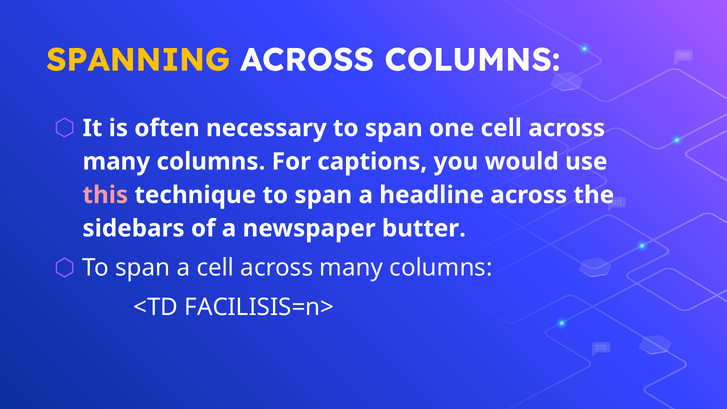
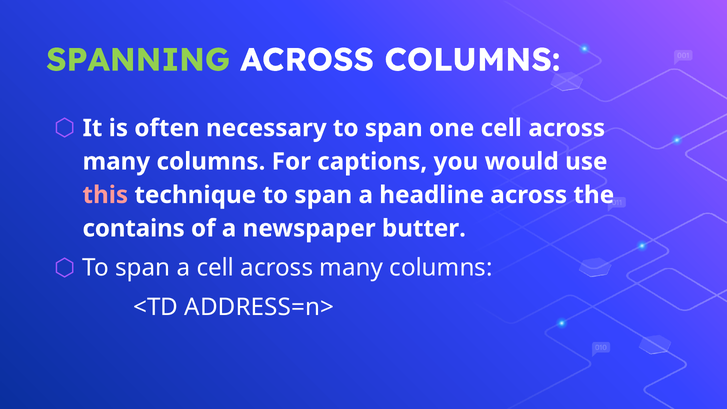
SPANNING colour: yellow -> light green
sidebars: sidebars -> contains
FACILISIS=n>: FACILISIS=n> -> ADDRESS=n>
